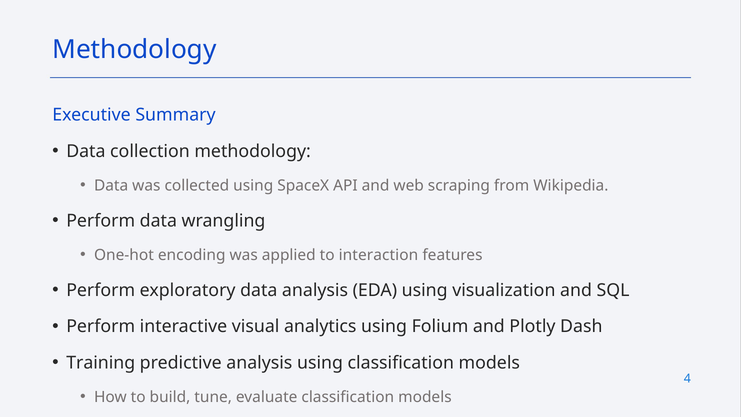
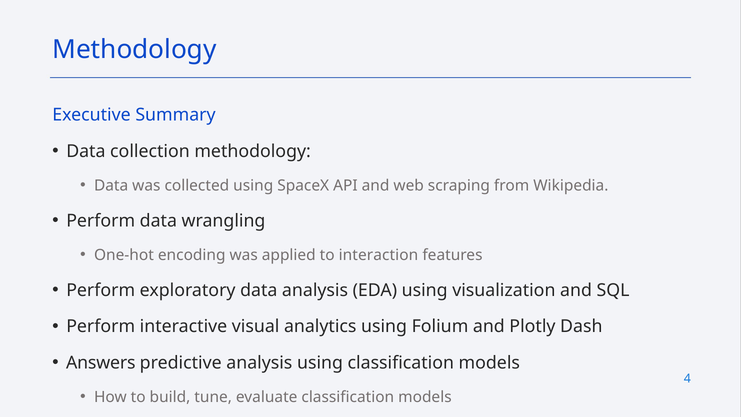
Training: Training -> Answers
